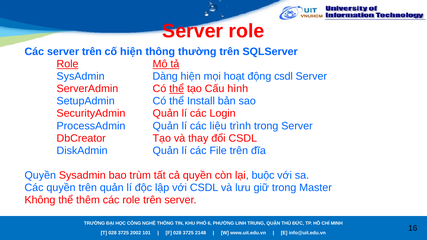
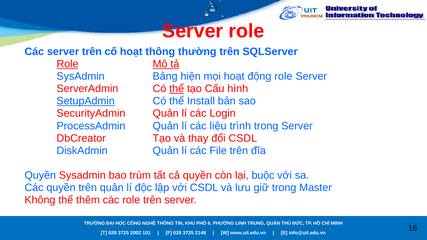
cố hiện: hiện -> hoạt
Dàng: Dàng -> Bảng
động csdl: csdl -> role
SetupAdmin underline: none -> present
